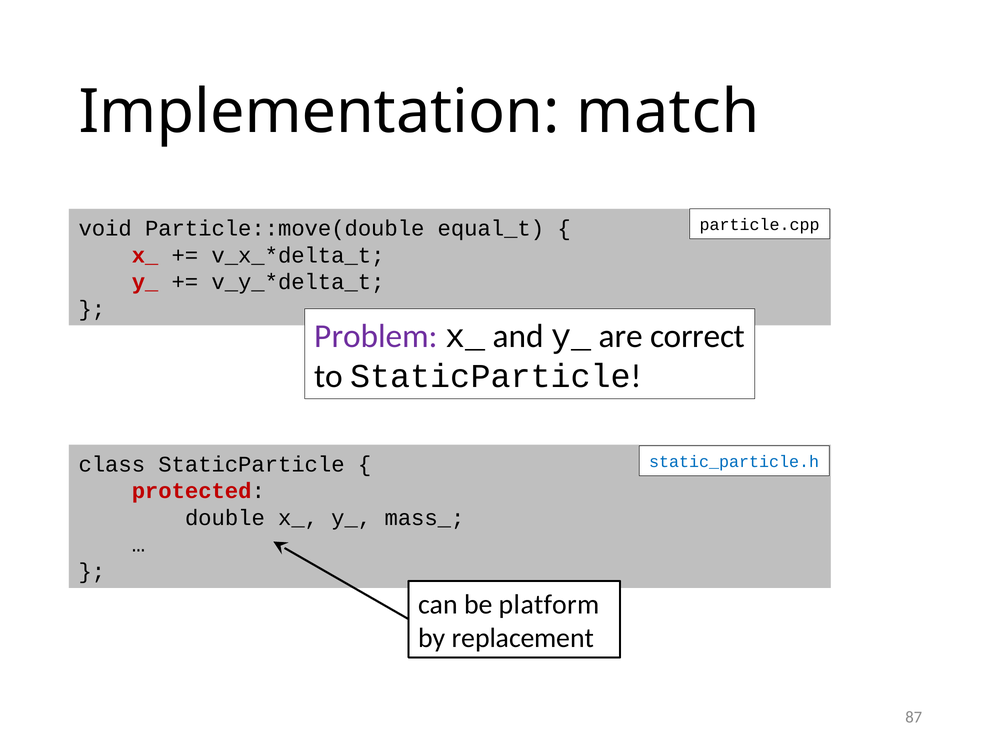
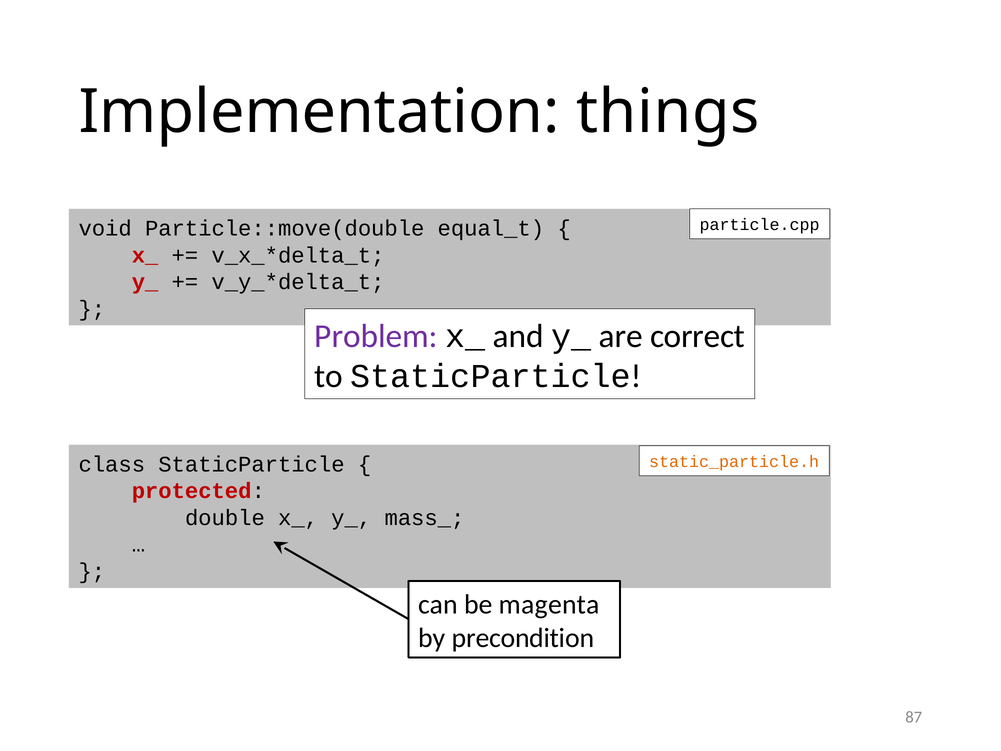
match: match -> things
static_particle.h colour: blue -> orange
platform: platform -> magenta
replacement: replacement -> precondition
